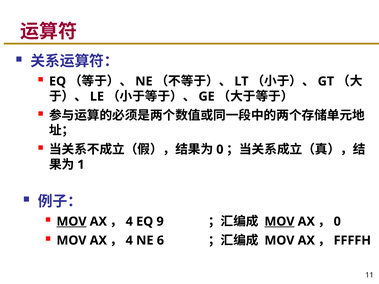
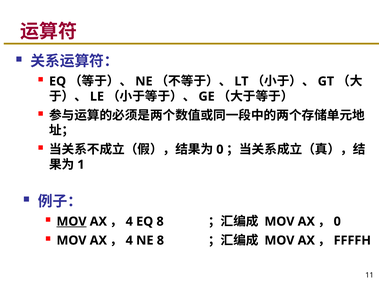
EQ 9: 9 -> 8
MOV at (279, 222) underline: present -> none
NE 6: 6 -> 8
